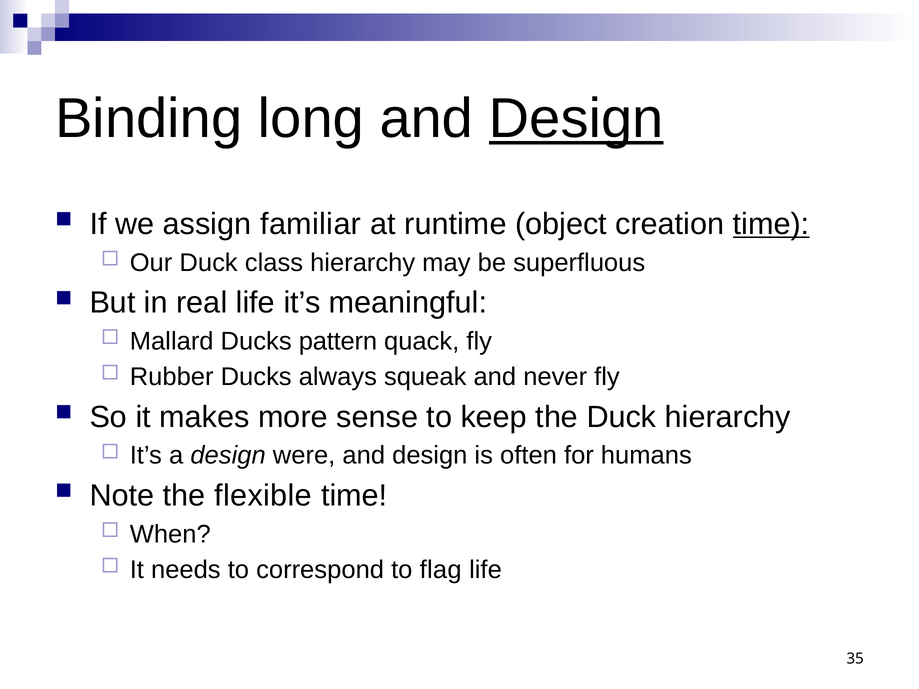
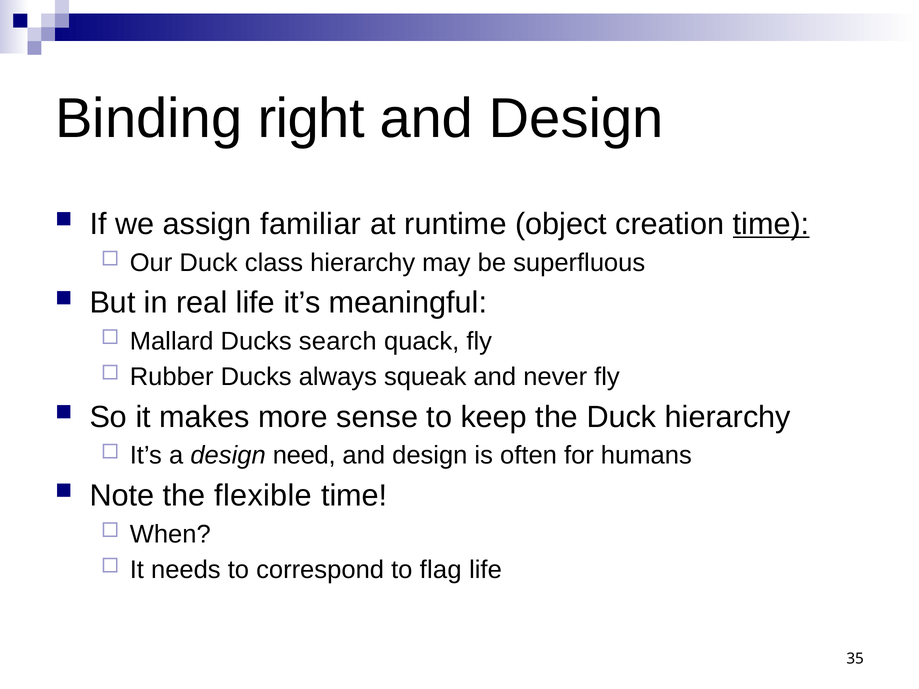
long: long -> right
Design at (576, 119) underline: present -> none
pattern: pattern -> search
were: were -> need
